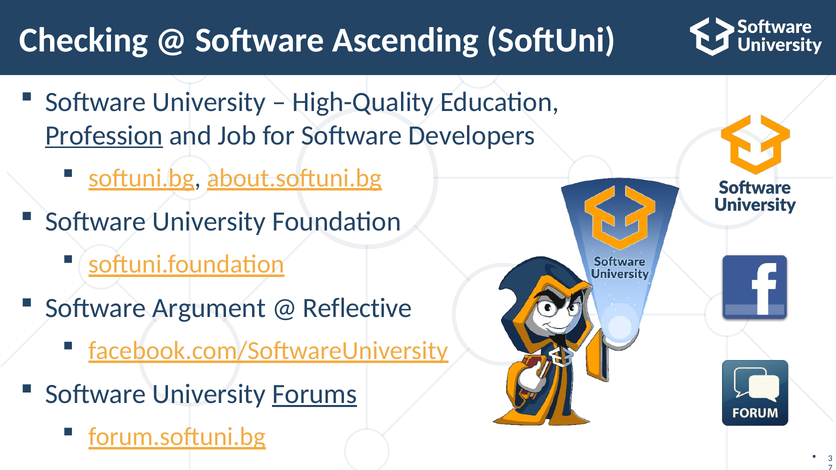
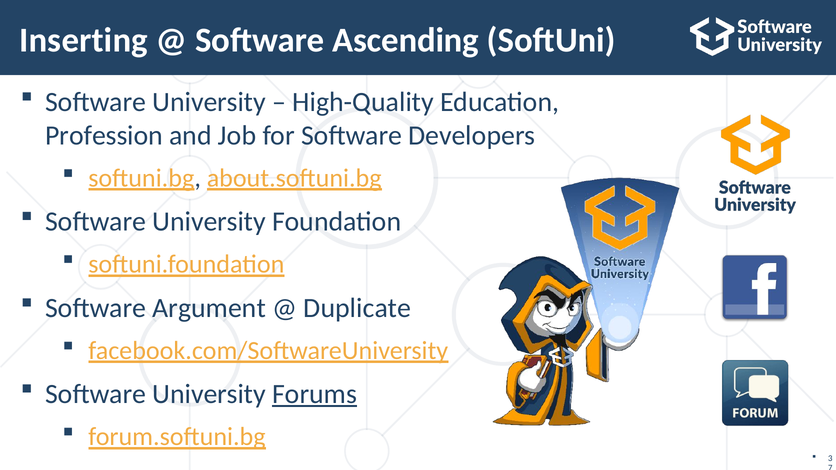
Checking: Checking -> Inserting
Profession underline: present -> none
Reflective: Reflective -> Duplicate
